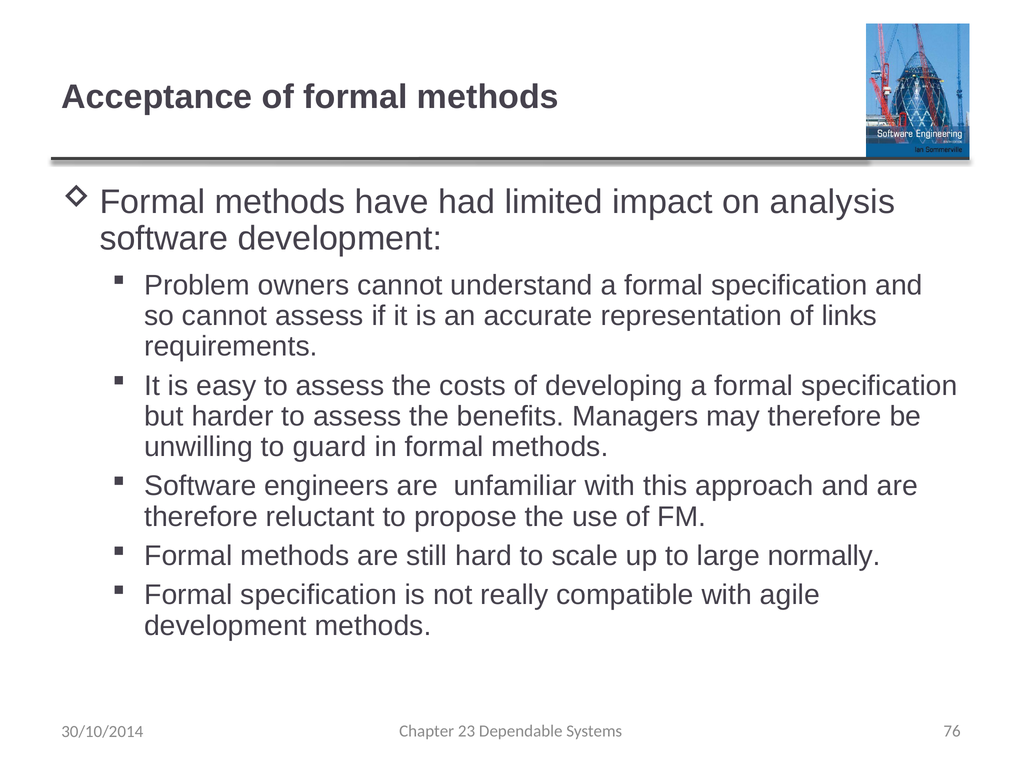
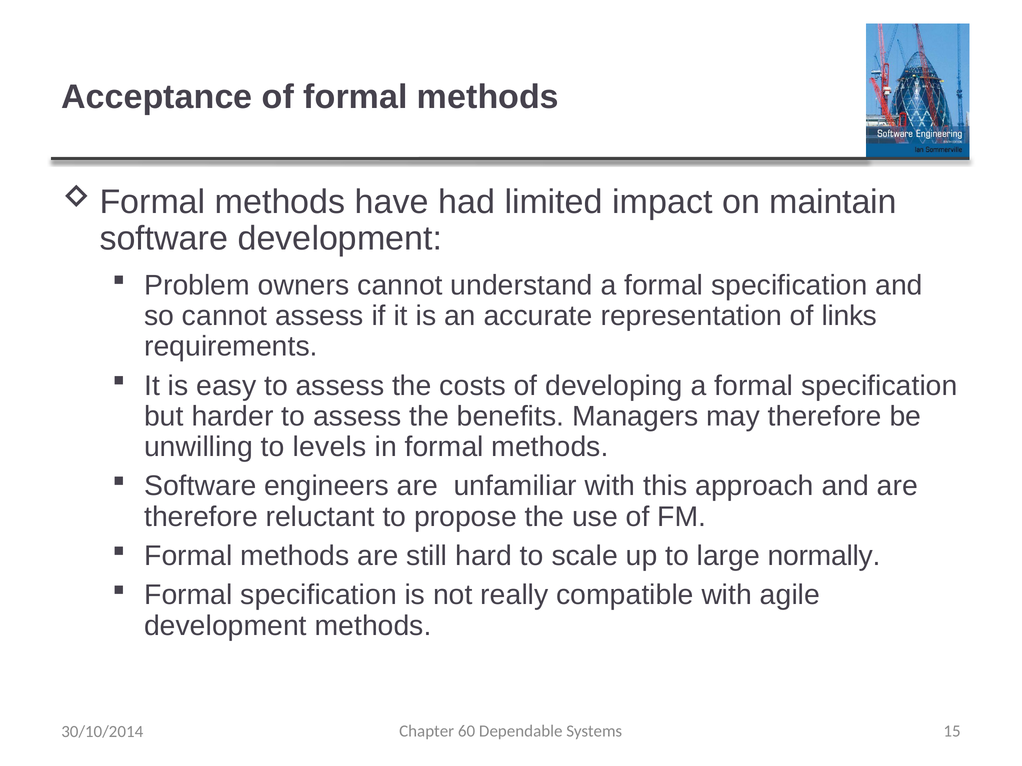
analysis: analysis -> maintain
guard: guard -> levels
23: 23 -> 60
76: 76 -> 15
